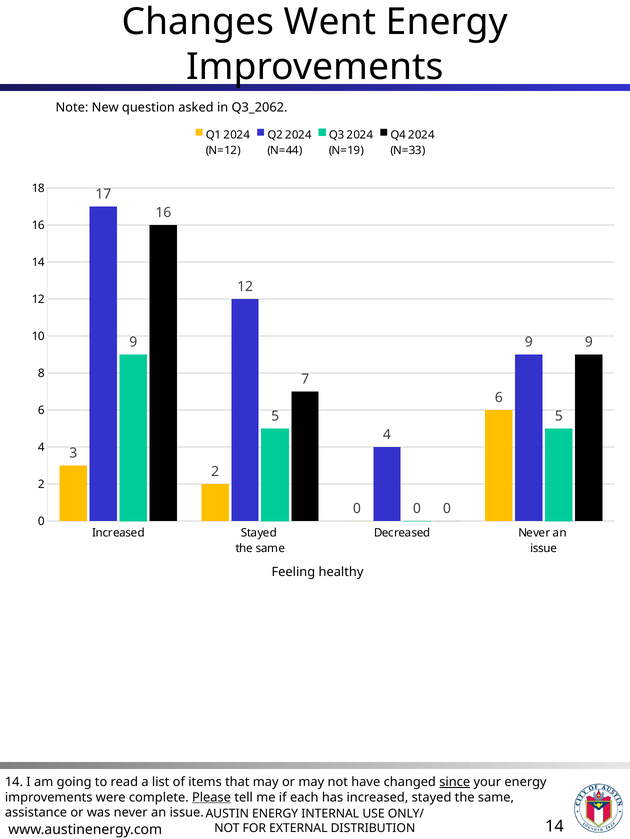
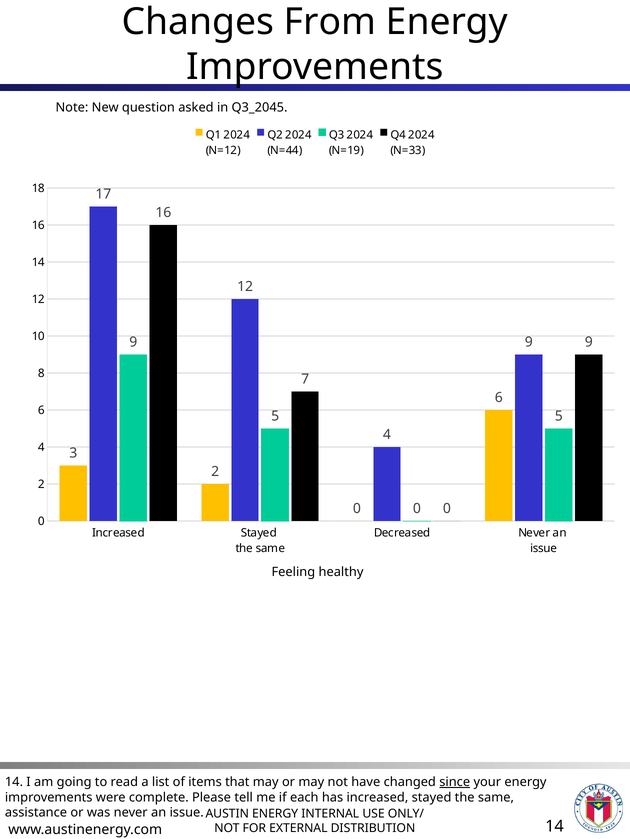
Went: Went -> From
Q3_2062: Q3_2062 -> Q3_2045
Please underline: present -> none
